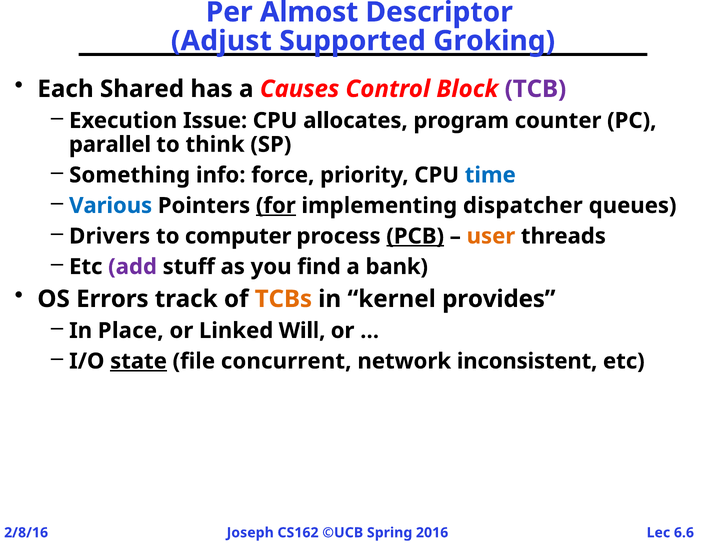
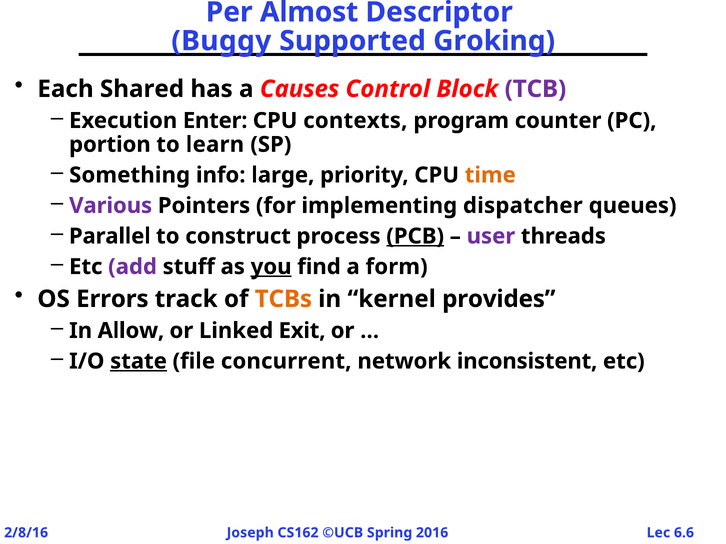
Adjust: Adjust -> Buggy
Issue: Issue -> Enter
allocates: allocates -> contexts
parallel: parallel -> portion
think: think -> learn
force: force -> large
time colour: blue -> orange
Various colour: blue -> purple
for underline: present -> none
Drivers: Drivers -> Parallel
computer: computer -> construct
user colour: orange -> purple
you underline: none -> present
bank: bank -> form
Place: Place -> Allow
Will: Will -> Exit
